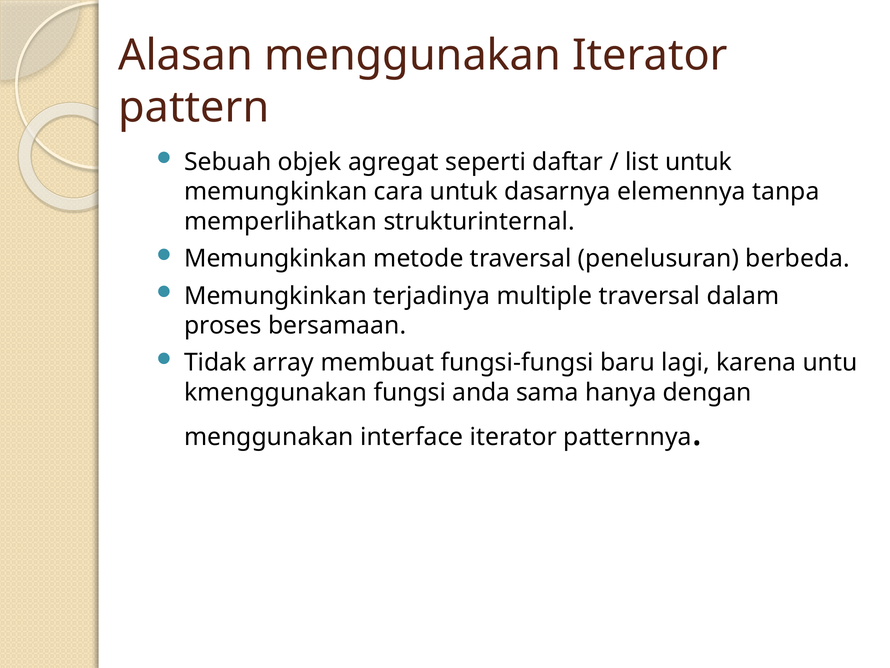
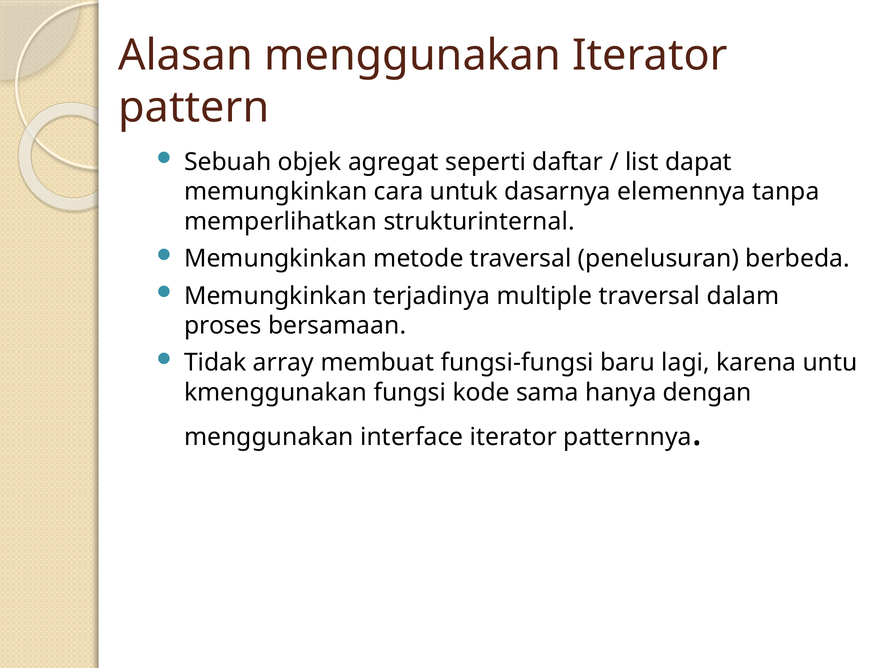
list untuk: untuk -> dapat
anda: anda -> kode
